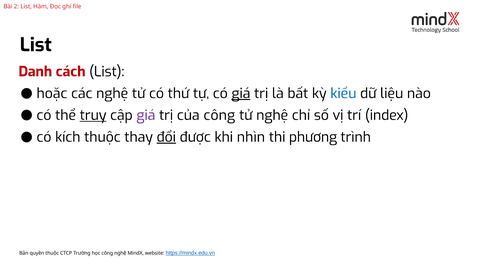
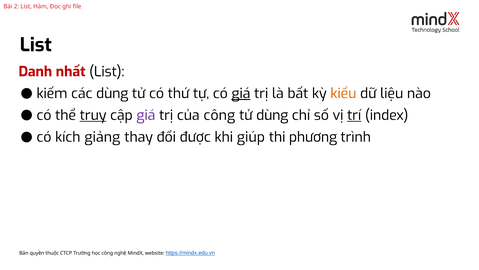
cách: cách -> nhất
hoặc: hoặc -> kiếm
các nghệ: nghệ -> dùng
kiểu colour: blue -> orange
tử nghệ: nghệ -> dùng
trí underline: none -> present
kích thuộc: thuộc -> giảng
đổi underline: present -> none
nhìn: nhìn -> giúp
